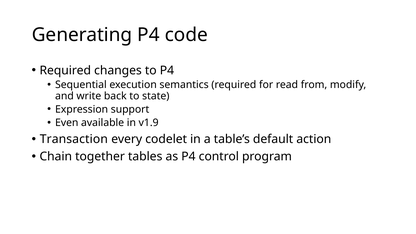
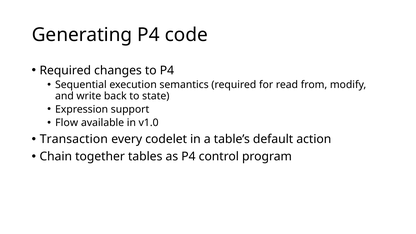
Even: Even -> Flow
v1.9: v1.9 -> v1.0
